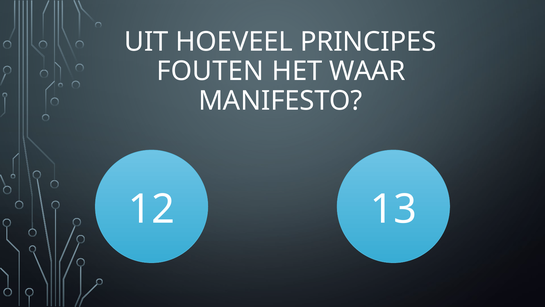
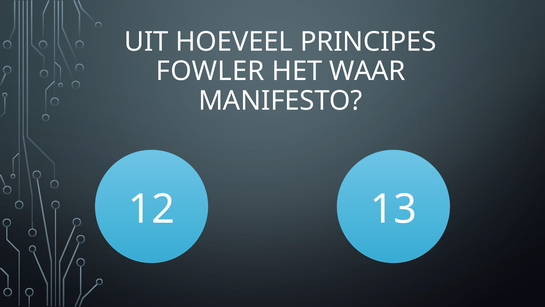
FOUTEN: FOUTEN -> FOWLER
